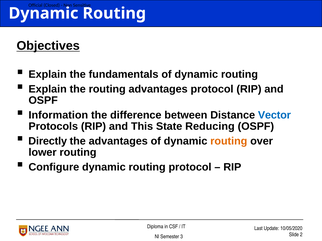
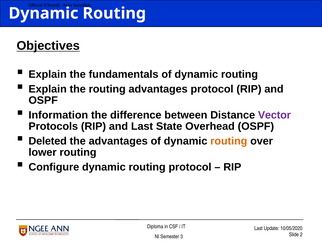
Vector colour: blue -> purple
and This: This -> Last
Reducing: Reducing -> Overhead
Directly: Directly -> Deleted
